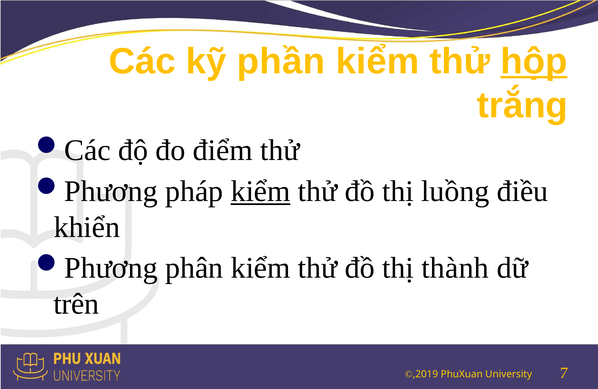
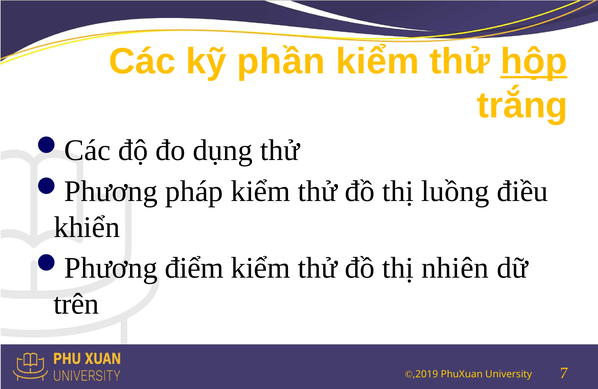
điểm: điểm -> dụng
kiểm at (261, 191) underline: present -> none
phân: phân -> điểm
thành: thành -> nhiên
